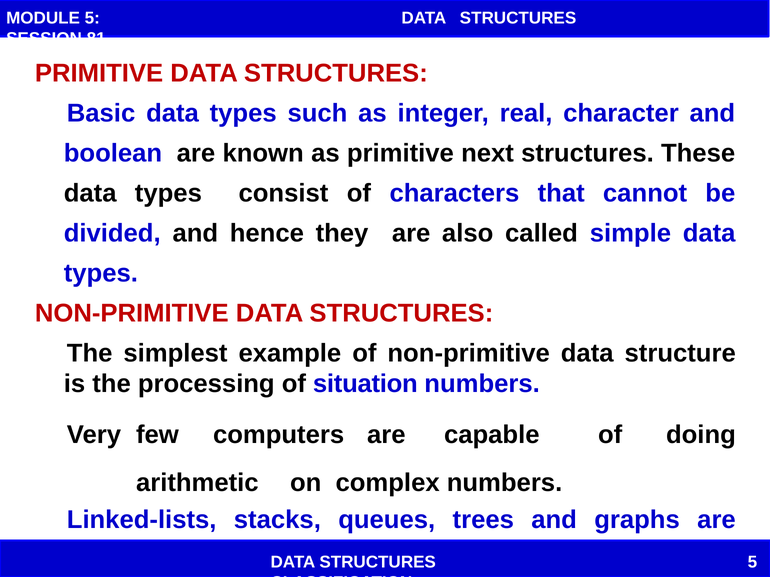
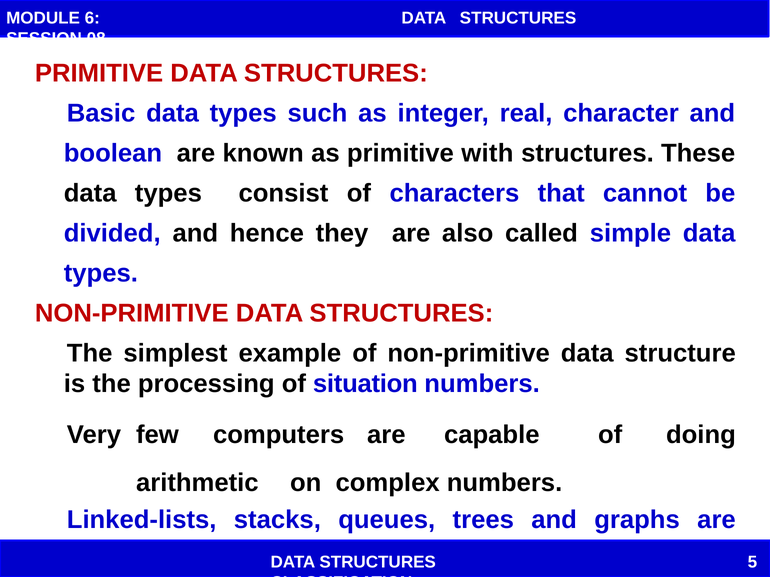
MODULE 5: 5 -> 6
81: 81 -> 08
next: next -> with
